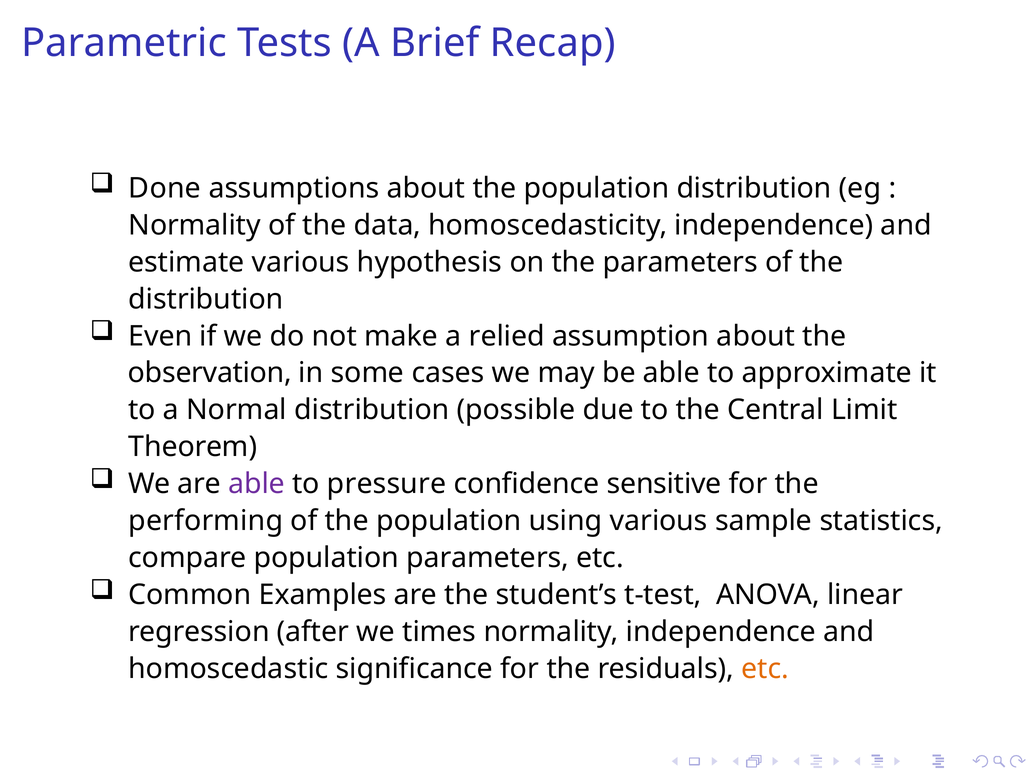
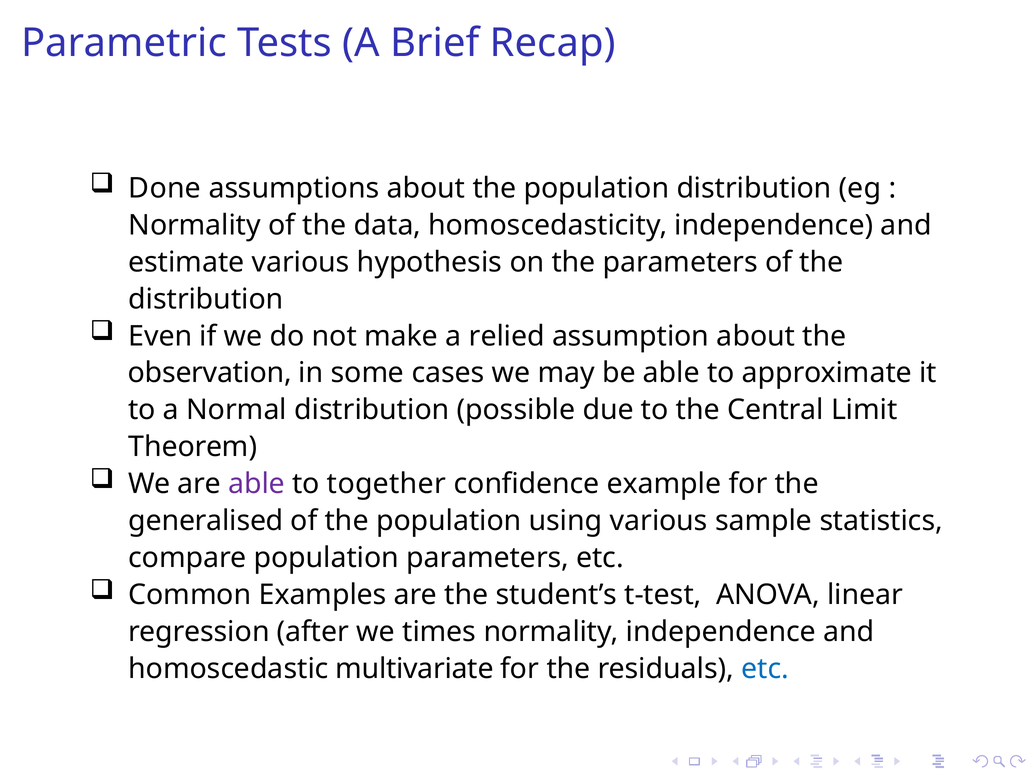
pressure: pressure -> together
sensitive: sensitive -> example
performing: performing -> generalised
significance: significance -> multivariate
etc at (765, 669) colour: orange -> blue
